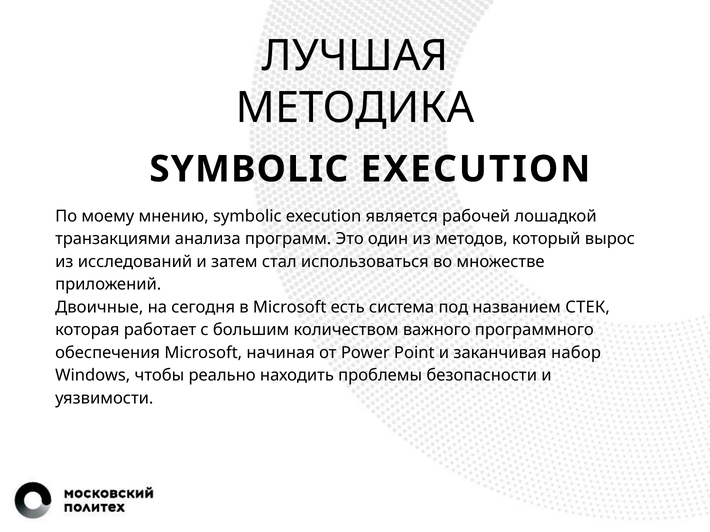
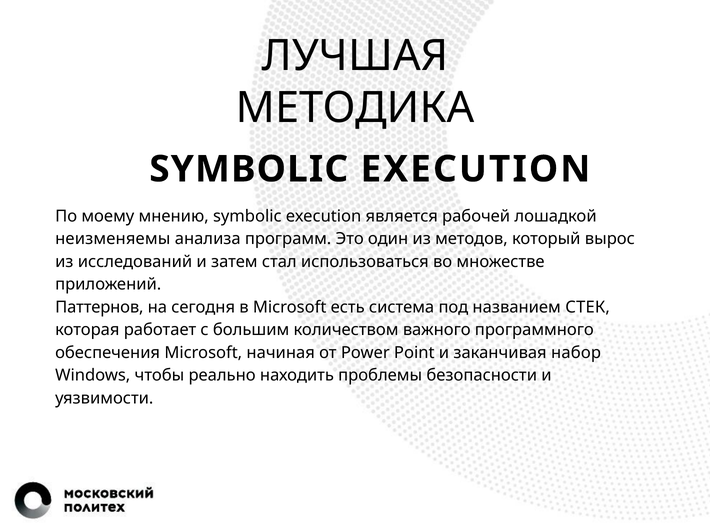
транзакциями: транзакциями -> неизменяемы
Двоичные: Двоичные -> Паттернов
